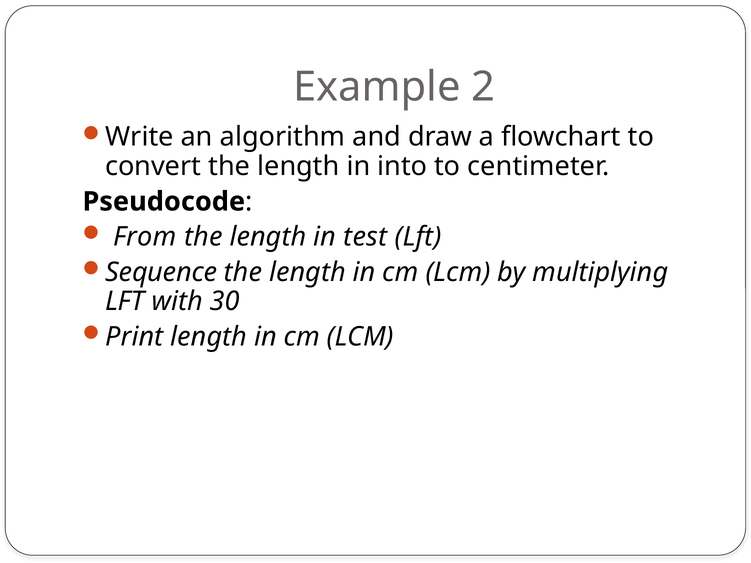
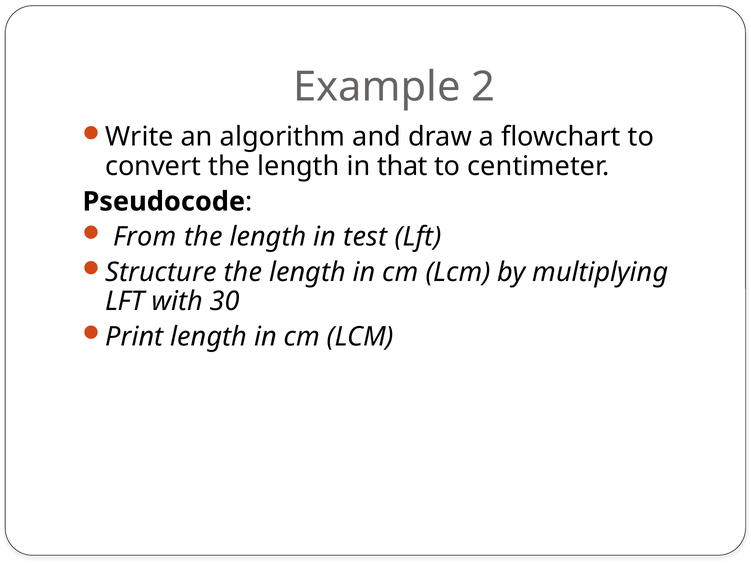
into: into -> that
Sequence: Sequence -> Structure
